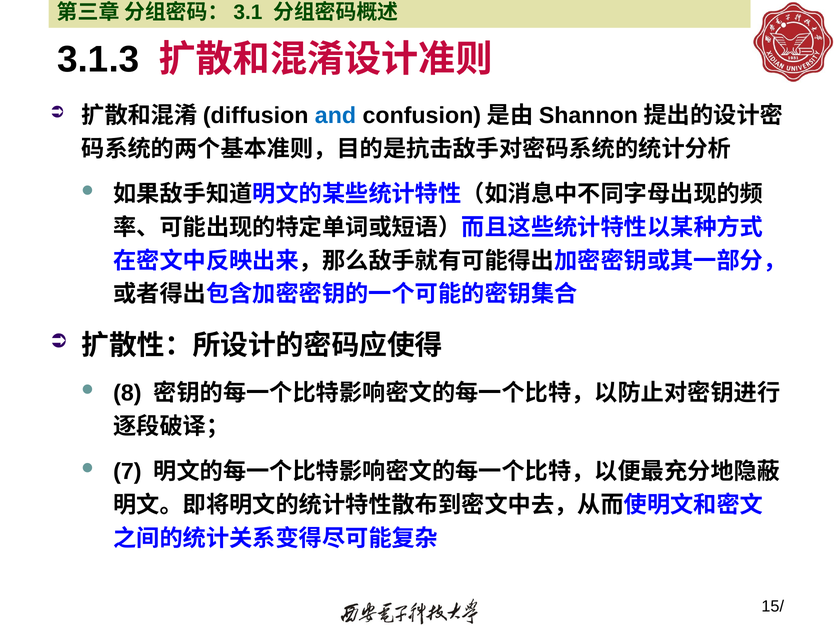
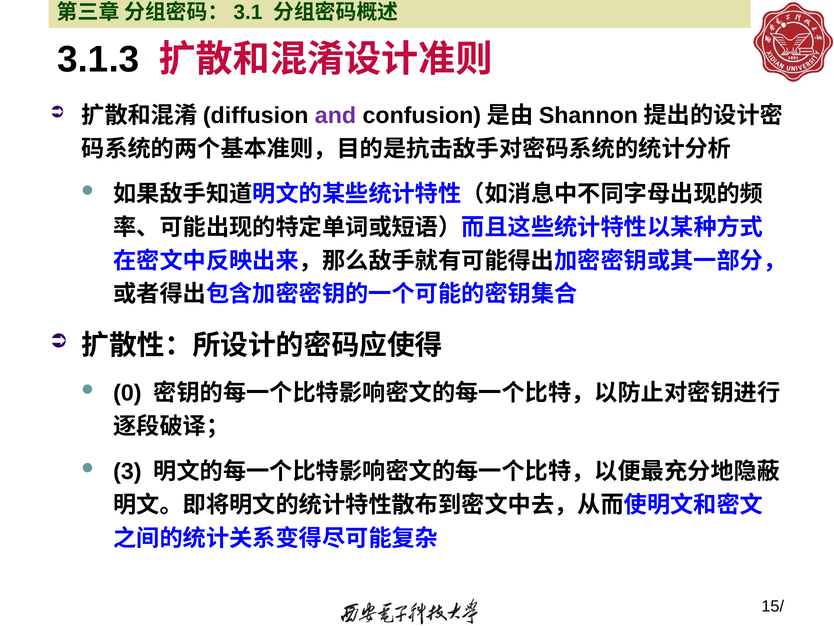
and colour: blue -> purple
8: 8 -> 0
7: 7 -> 3
